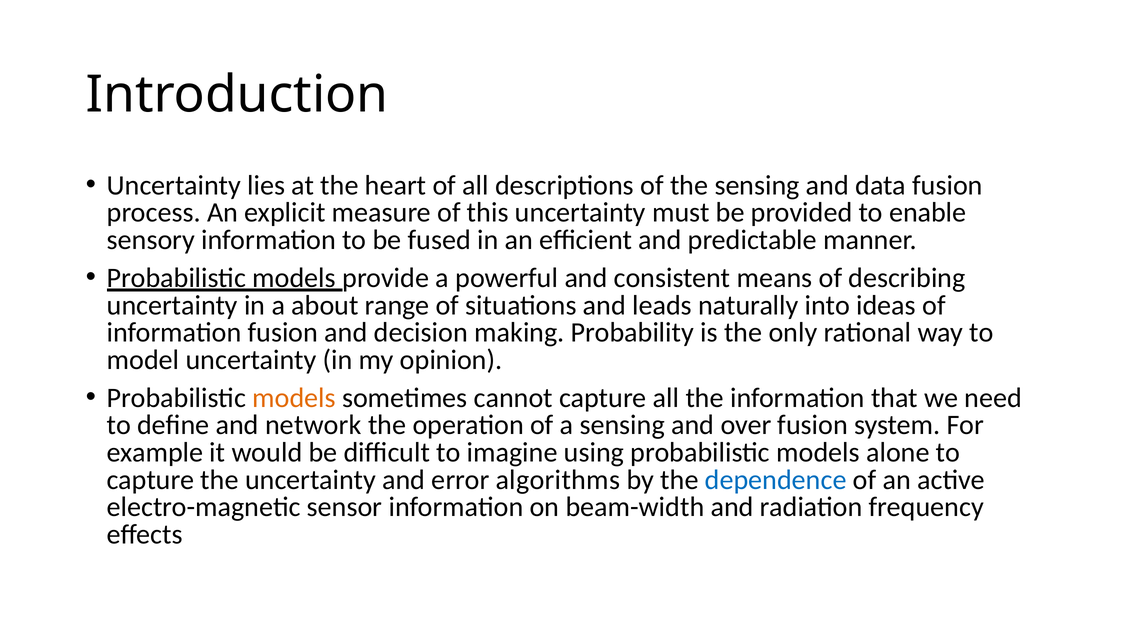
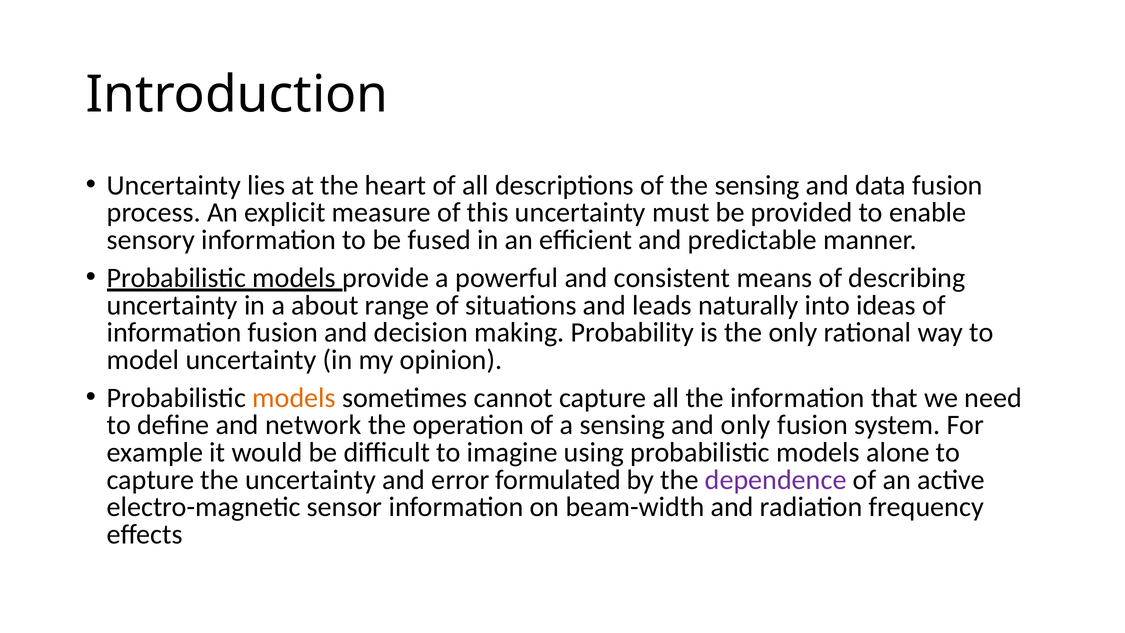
and over: over -> only
algorithms: algorithms -> formulated
dependence colour: blue -> purple
